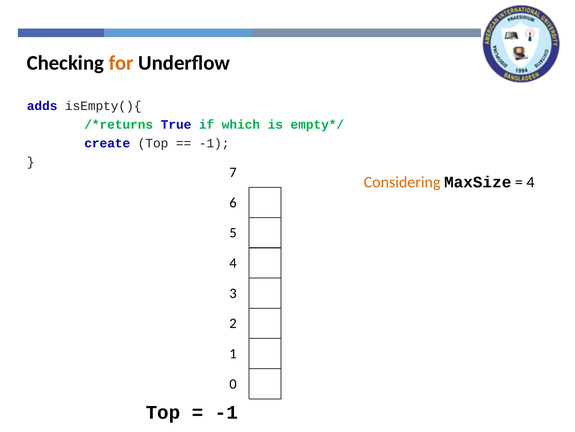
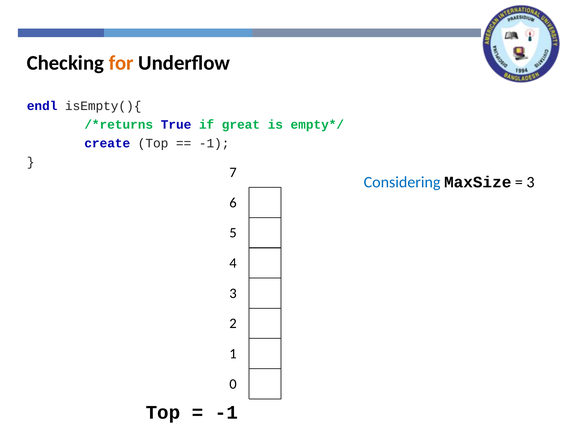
adds: adds -> endl
which: which -> great
Considering colour: orange -> blue
4 at (530, 182): 4 -> 3
